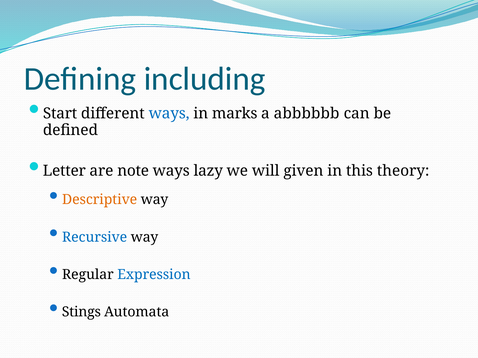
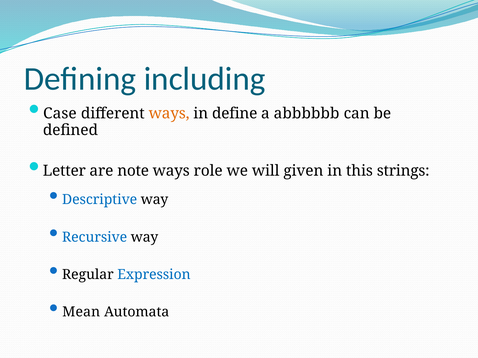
Start: Start -> Case
ways at (169, 114) colour: blue -> orange
marks: marks -> define
lazy: lazy -> role
theory: theory -> strings
Descriptive colour: orange -> blue
Stings: Stings -> Mean
